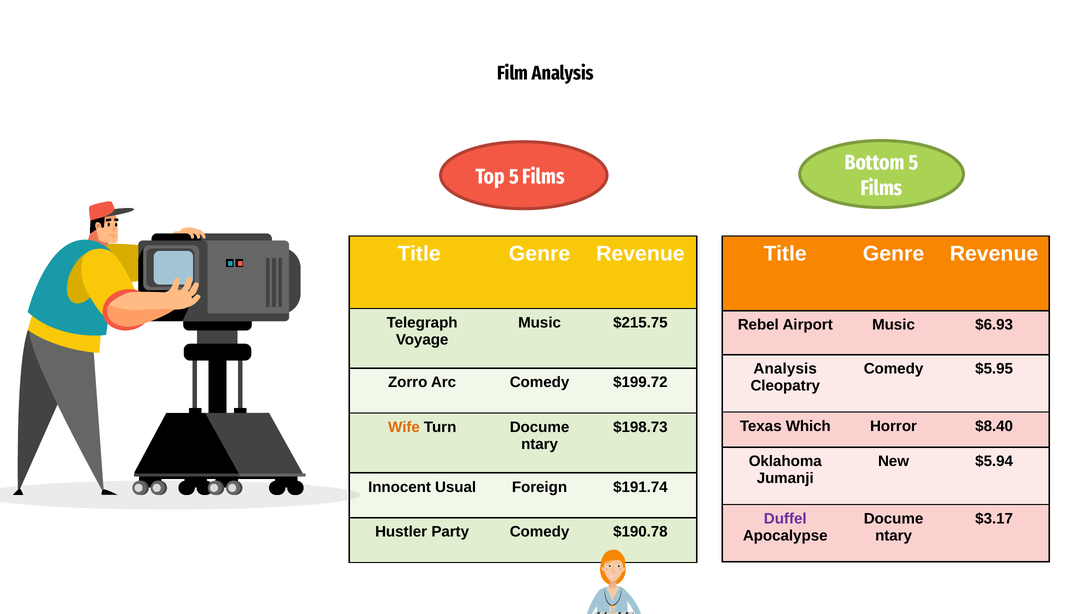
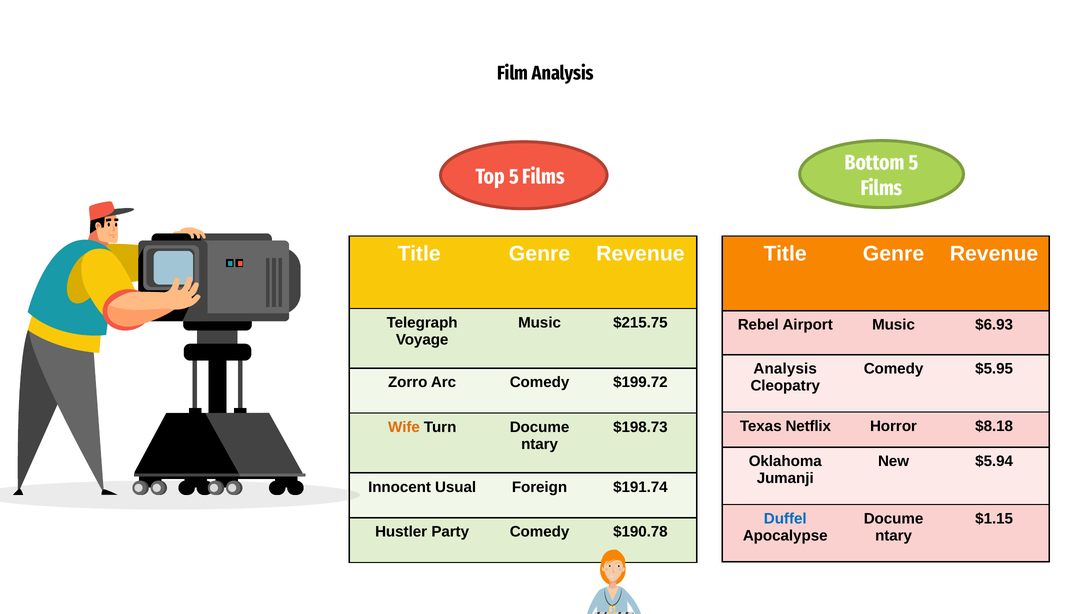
Which: Which -> Netflix
$8.40: $8.40 -> $8.18
Duffel colour: purple -> blue
$3.17: $3.17 -> $1.15
